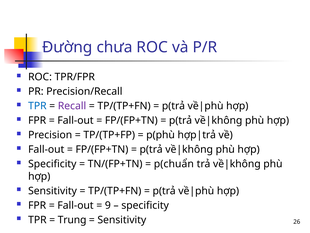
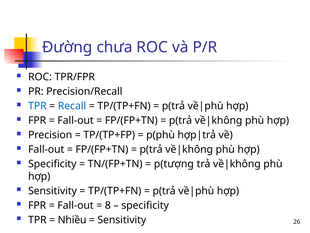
Recall colour: purple -> blue
p(chuẩn: p(chuẩn -> p(tượng
9: 9 -> 8
Trung: Trung -> Nhiều
